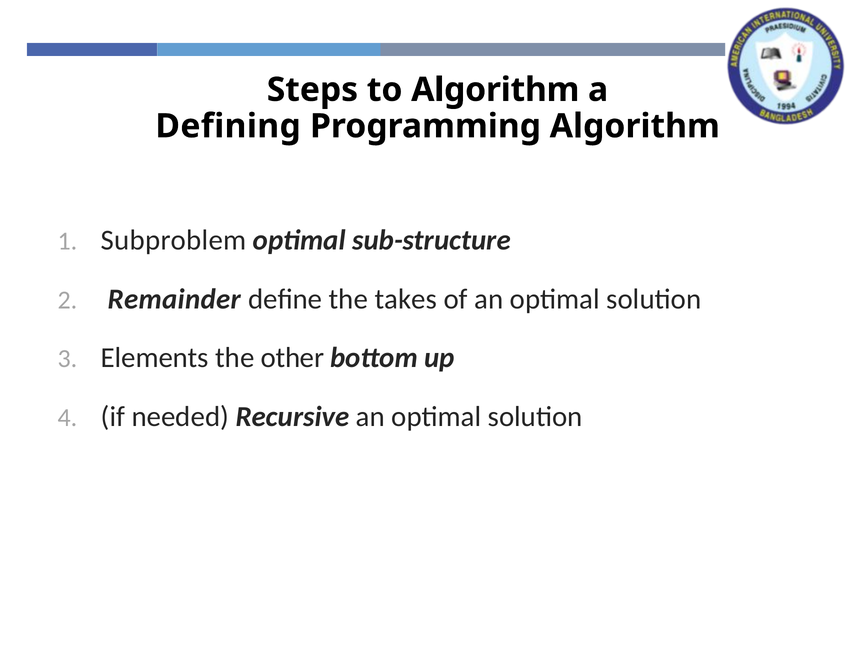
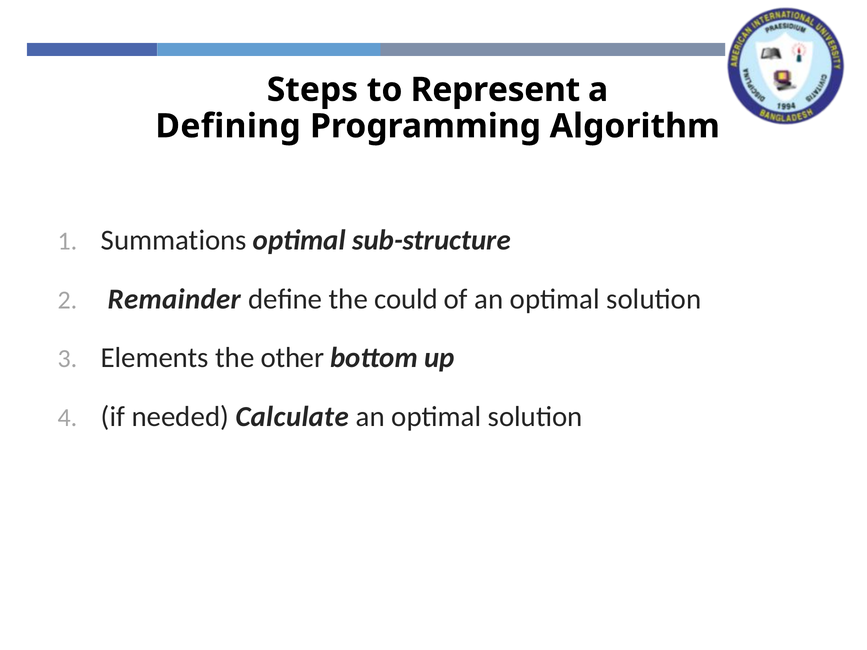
to Algorithm: Algorithm -> Represent
Subproblem: Subproblem -> Summations
takes: takes -> could
Recursive: Recursive -> Calculate
